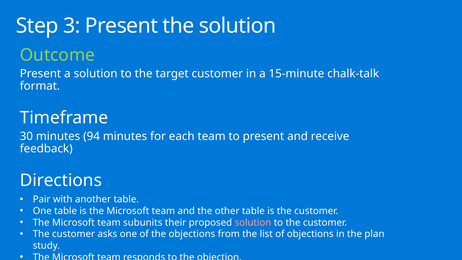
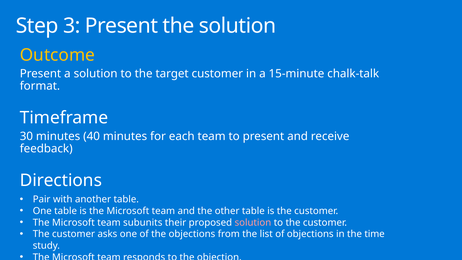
Outcome colour: light green -> yellow
94: 94 -> 40
plan: plan -> time
